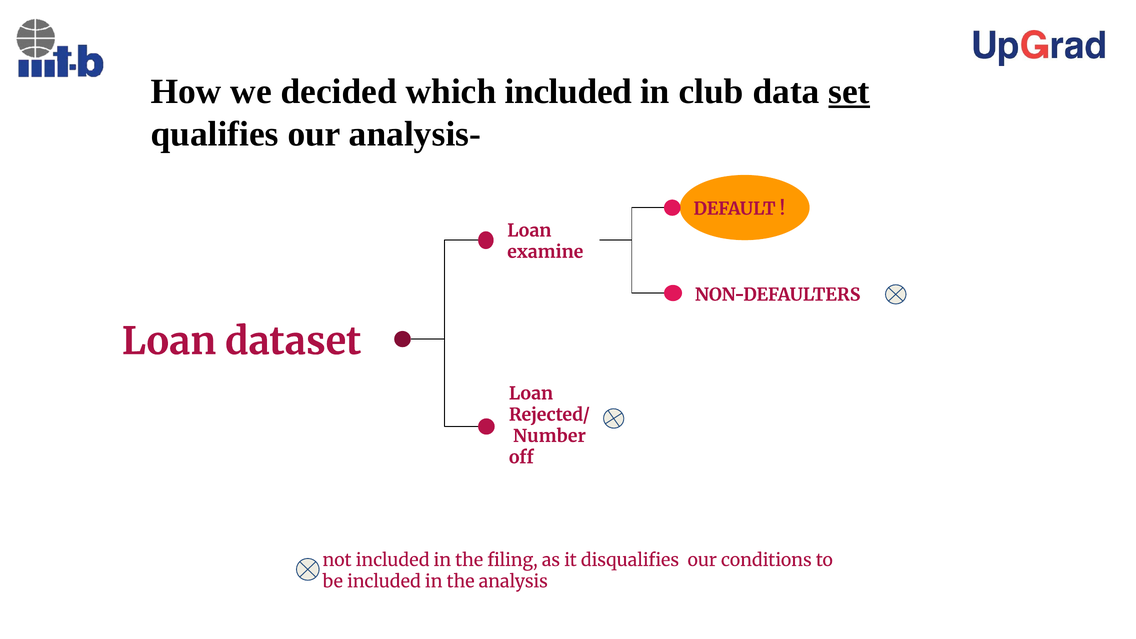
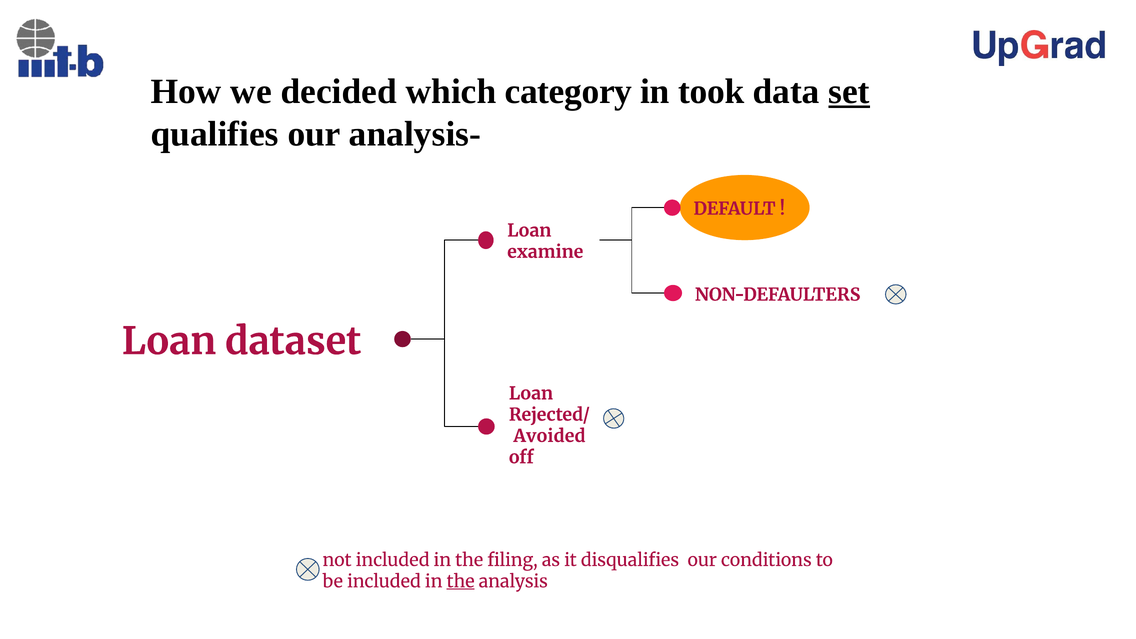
which included: included -> category
club: club -> took
Number: Number -> Avoided
the at (461, 581) underline: none -> present
